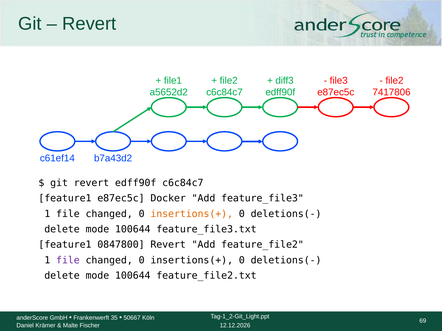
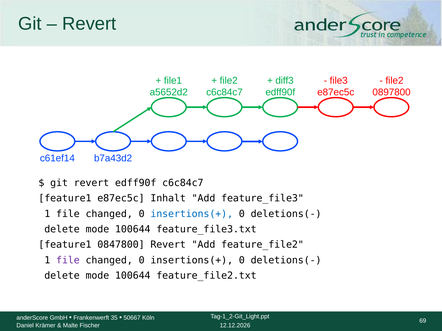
7417806: 7417806 -> 0897800
Docker: Docker -> Inhalt
insertions(+ at (192, 214) colour: orange -> blue
